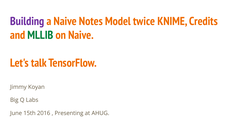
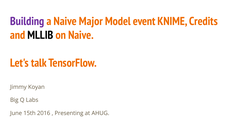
Notes: Notes -> Major
twice: twice -> event
MLLIB colour: green -> black
